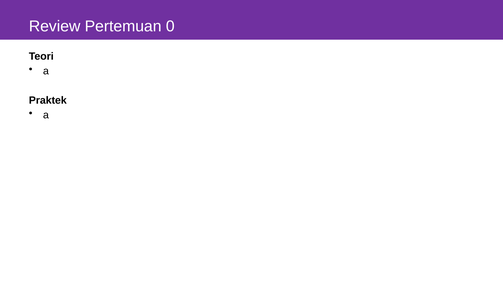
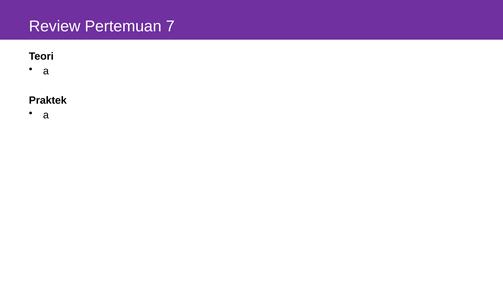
0: 0 -> 7
